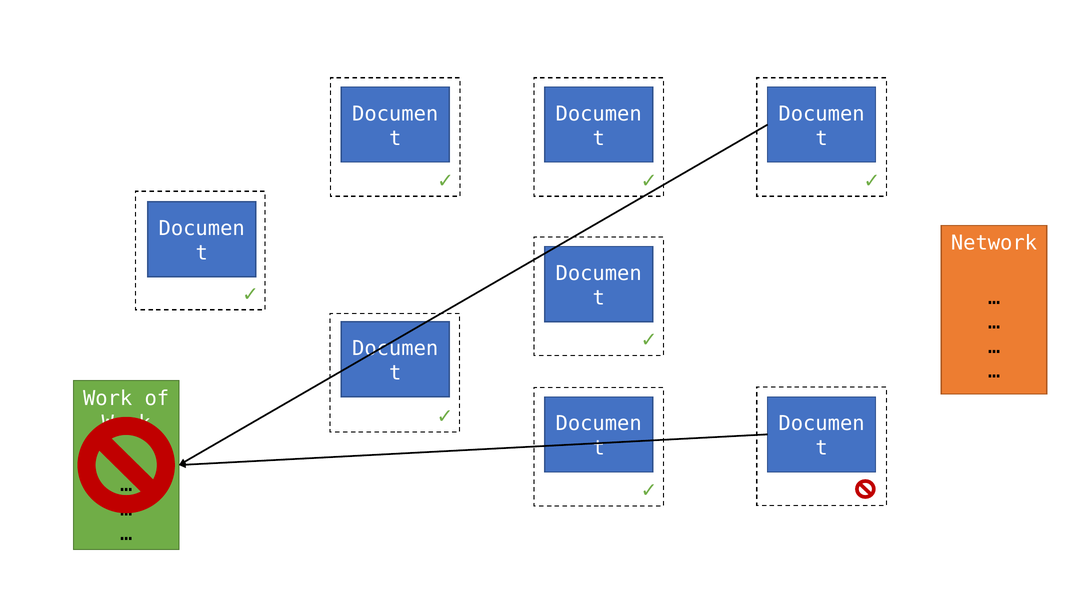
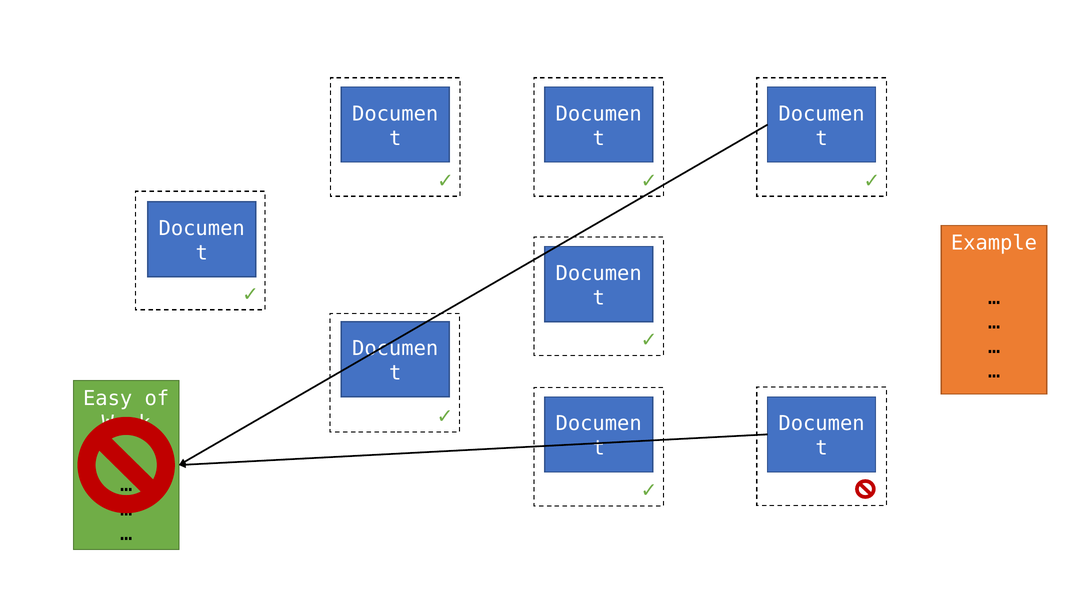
Network: Network -> Example
Work at (108, 399): Work -> Easy
